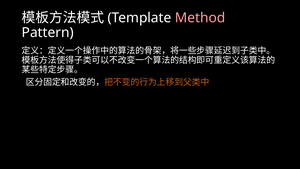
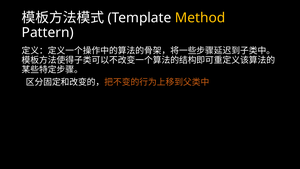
Method colour: pink -> yellow
